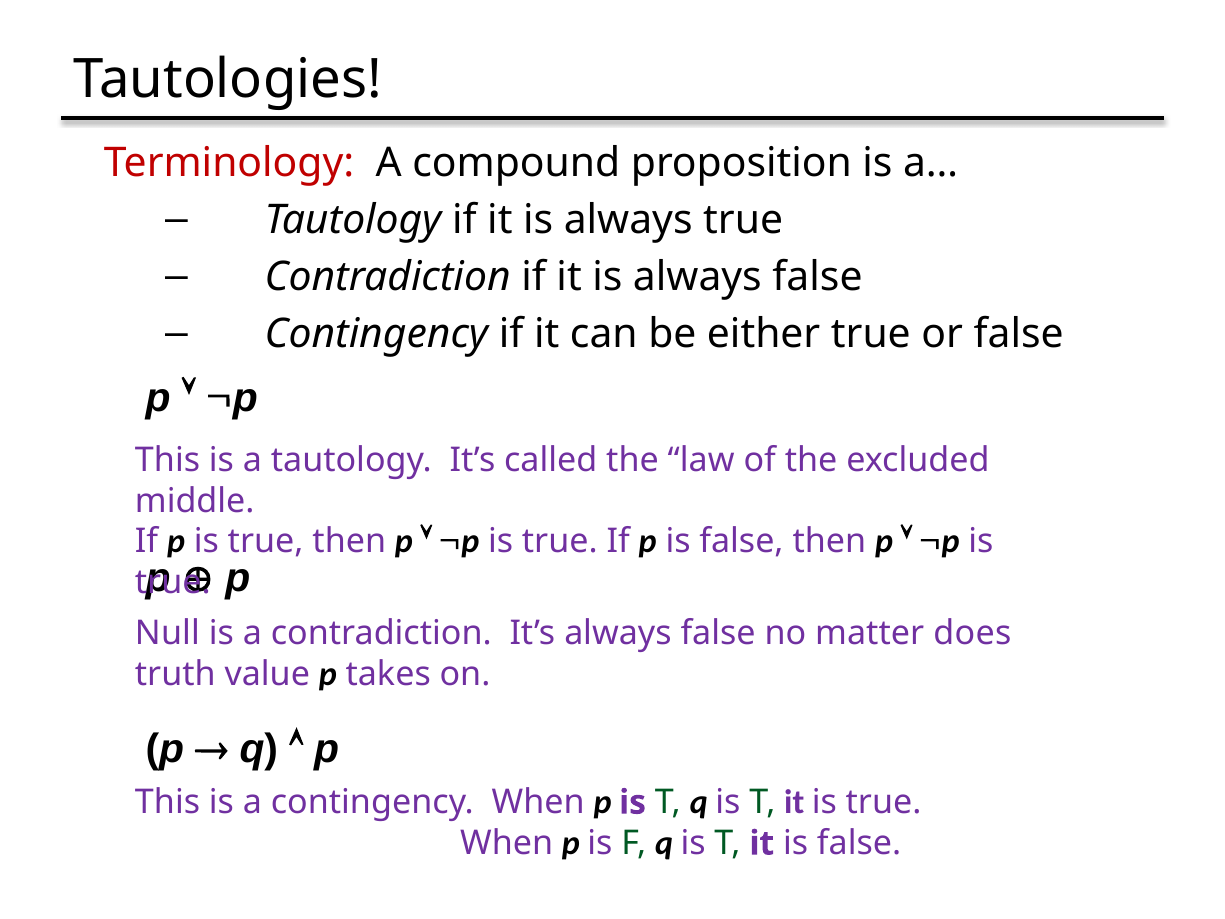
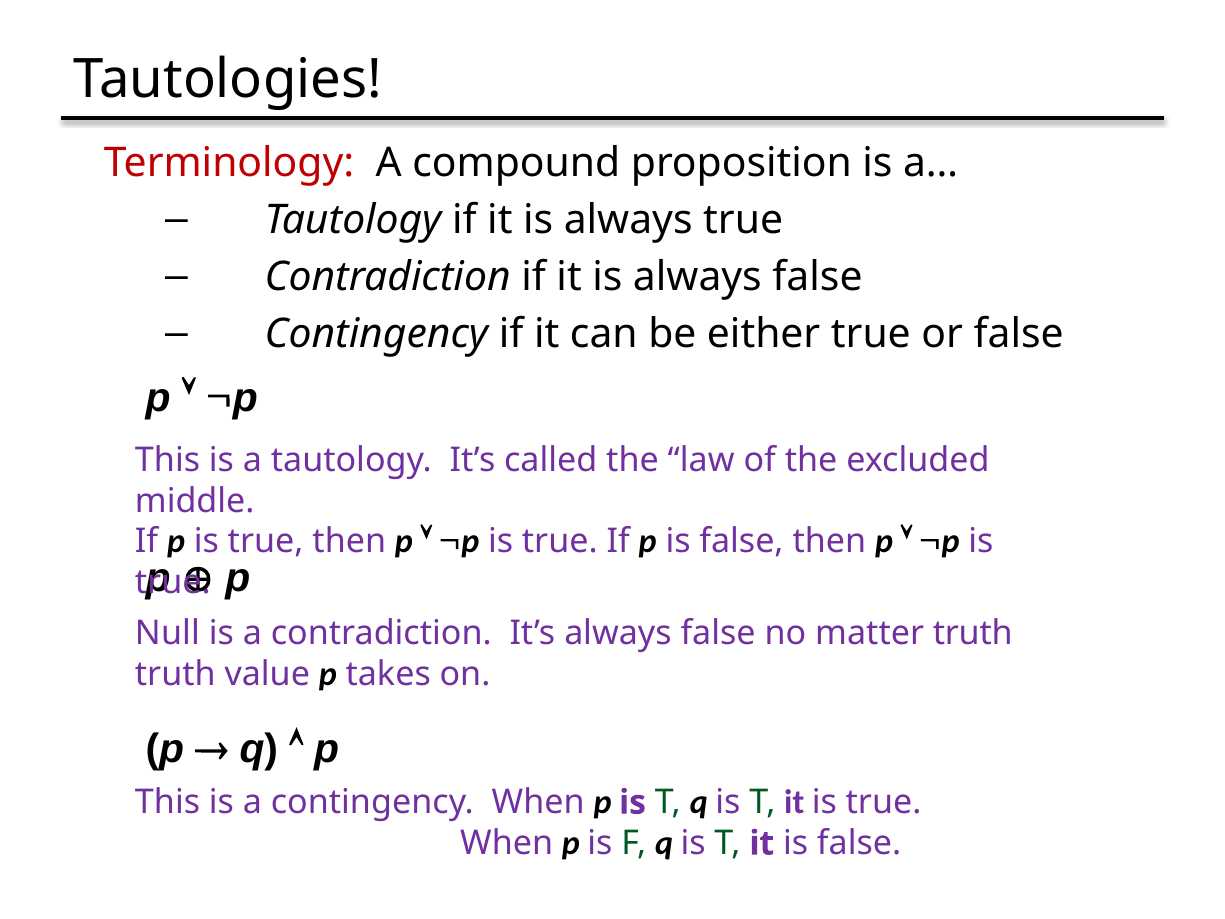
matter does: does -> truth
